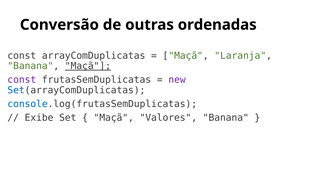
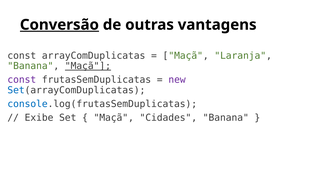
Conversão underline: none -> present
ordenadas: ordenadas -> vantagens
Valores: Valores -> Cidades
